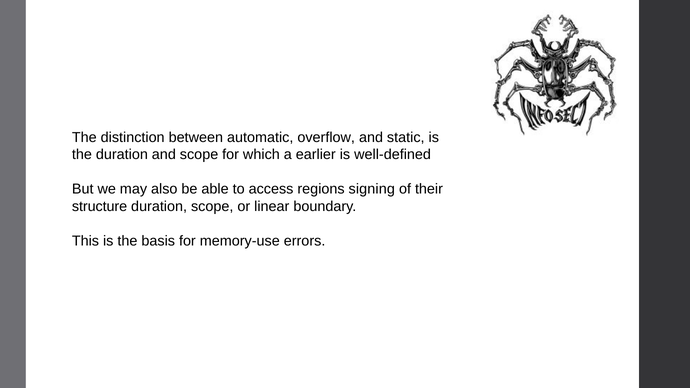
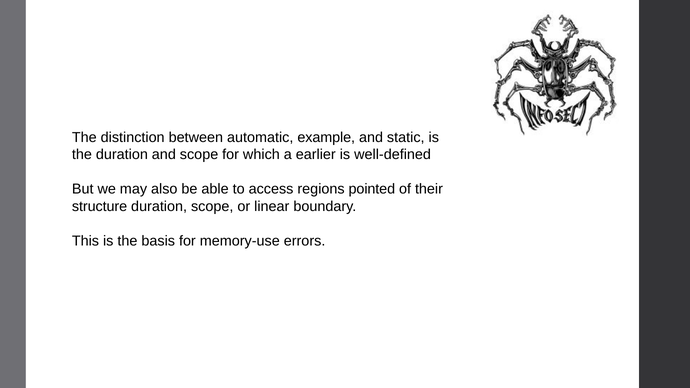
overflow: overflow -> example
signing: signing -> pointed
